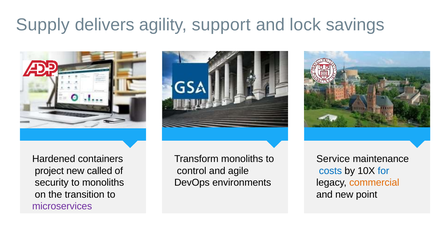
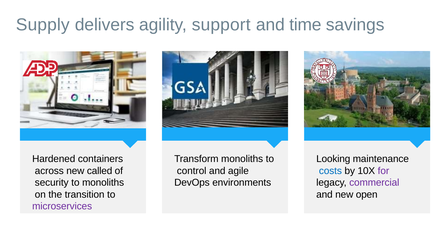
lock: lock -> time
Service: Service -> Looking
project: project -> across
for colour: blue -> purple
commercial colour: orange -> purple
point: point -> open
